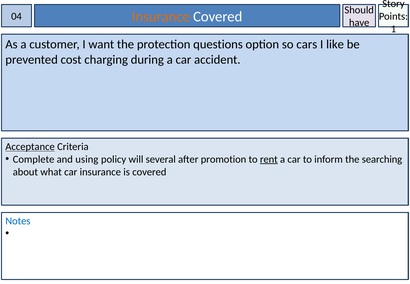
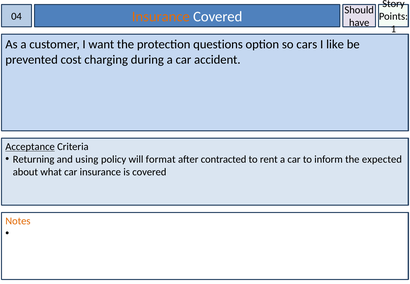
Complete: Complete -> Returning
several: several -> format
promotion: promotion -> contracted
rent underline: present -> none
searching: searching -> expected
Notes colour: blue -> orange
